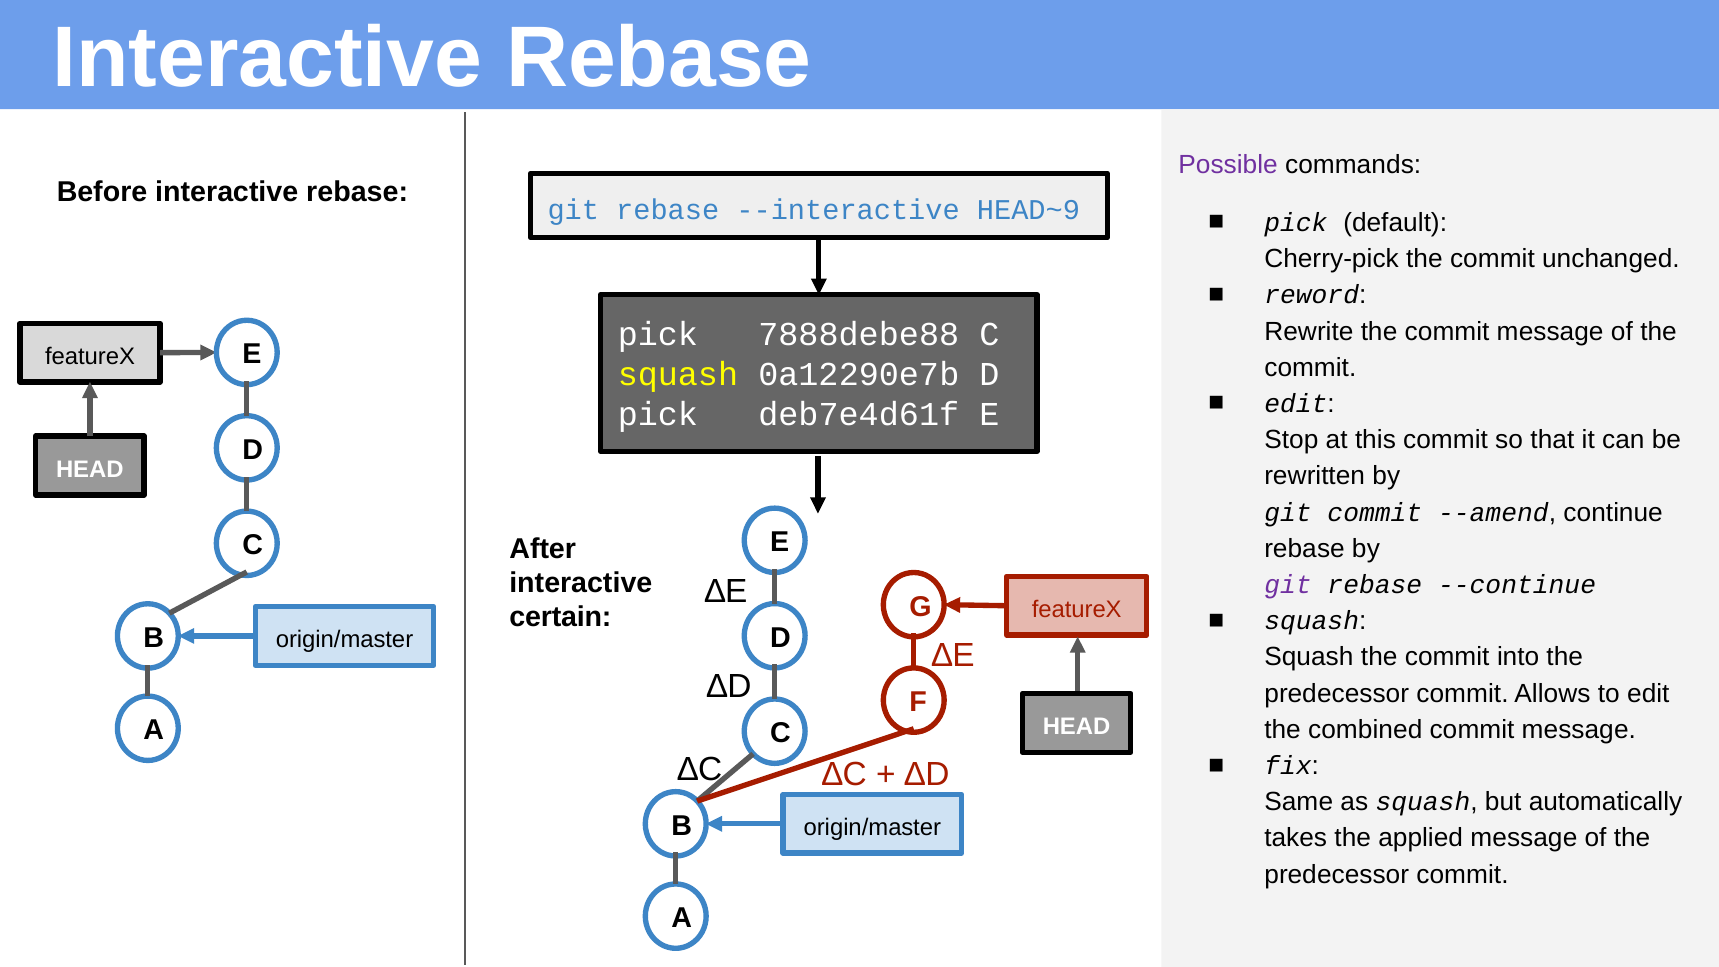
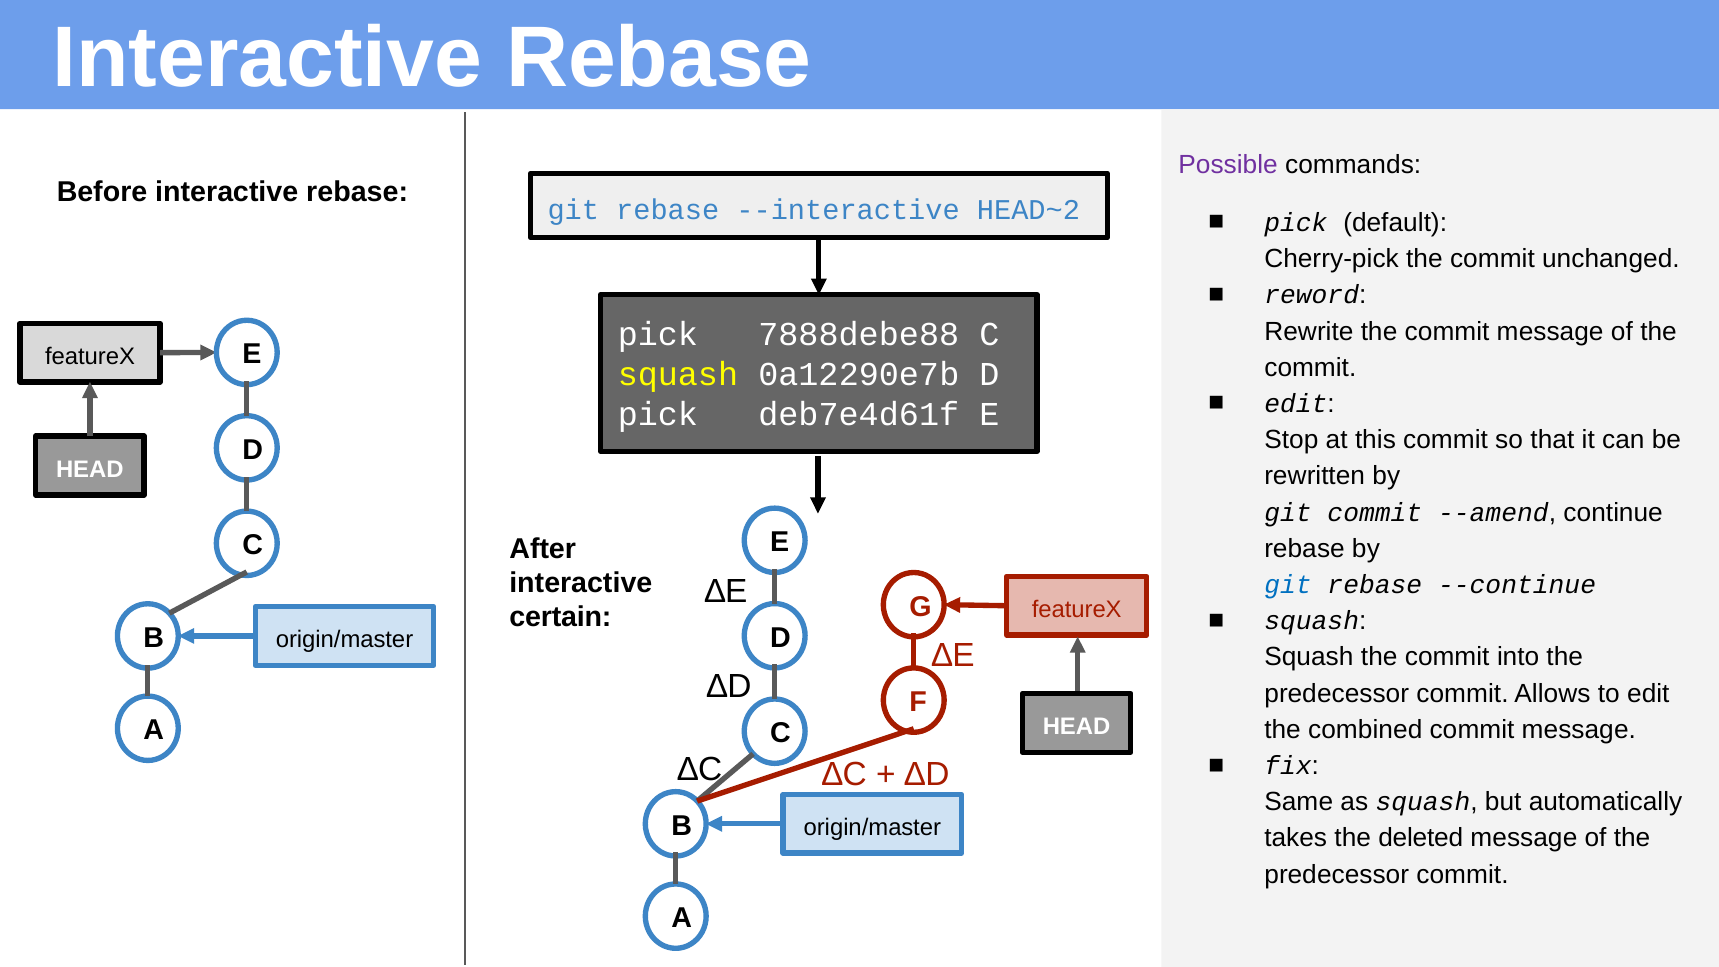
HEAD~9: HEAD~9 -> HEAD~2
git at (1288, 585) colour: purple -> blue
applied: applied -> deleted
